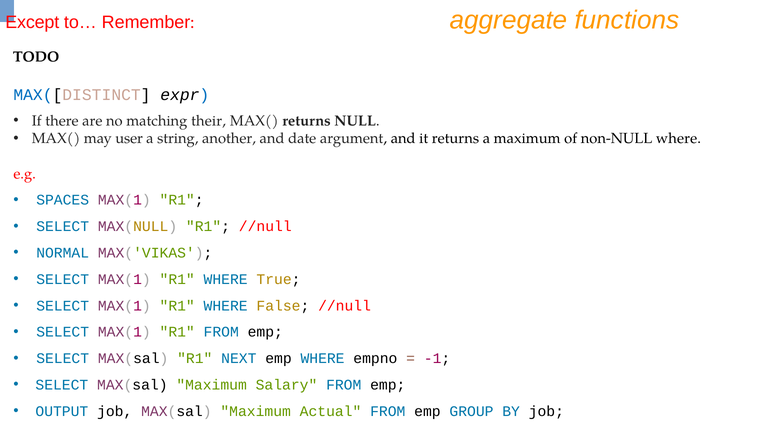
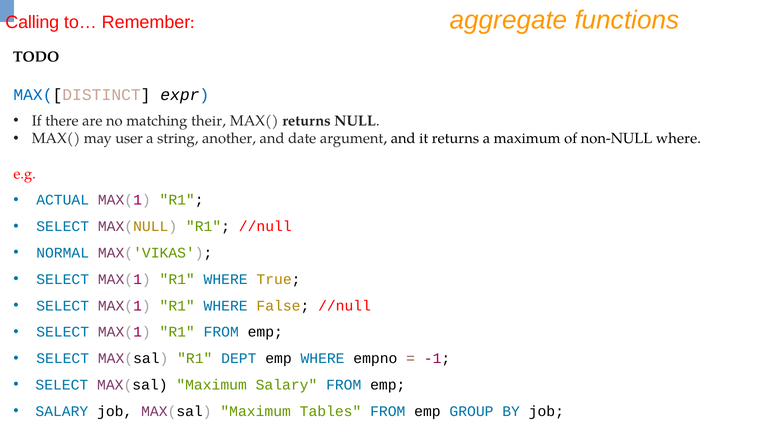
Except: Except -> Calling
SPACES: SPACES -> ACTUAL
NEXT: NEXT -> DEPT
OUTPUT at (62, 412): OUTPUT -> SALARY
Actual: Actual -> Tables
